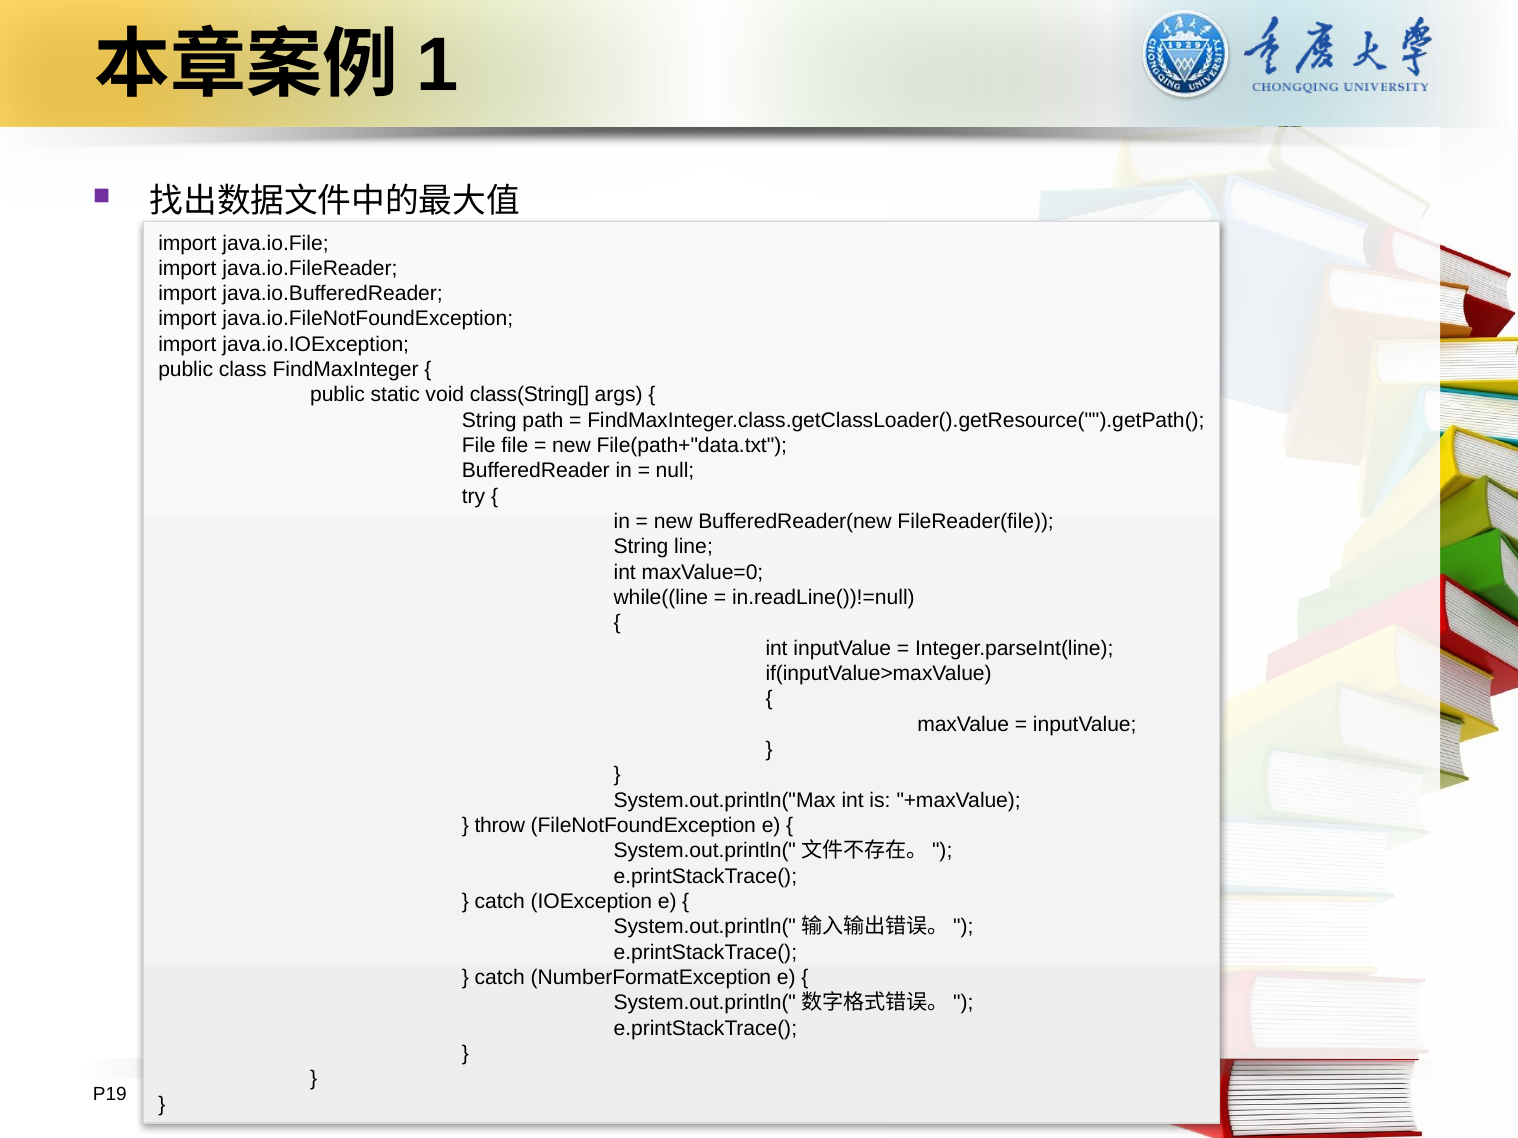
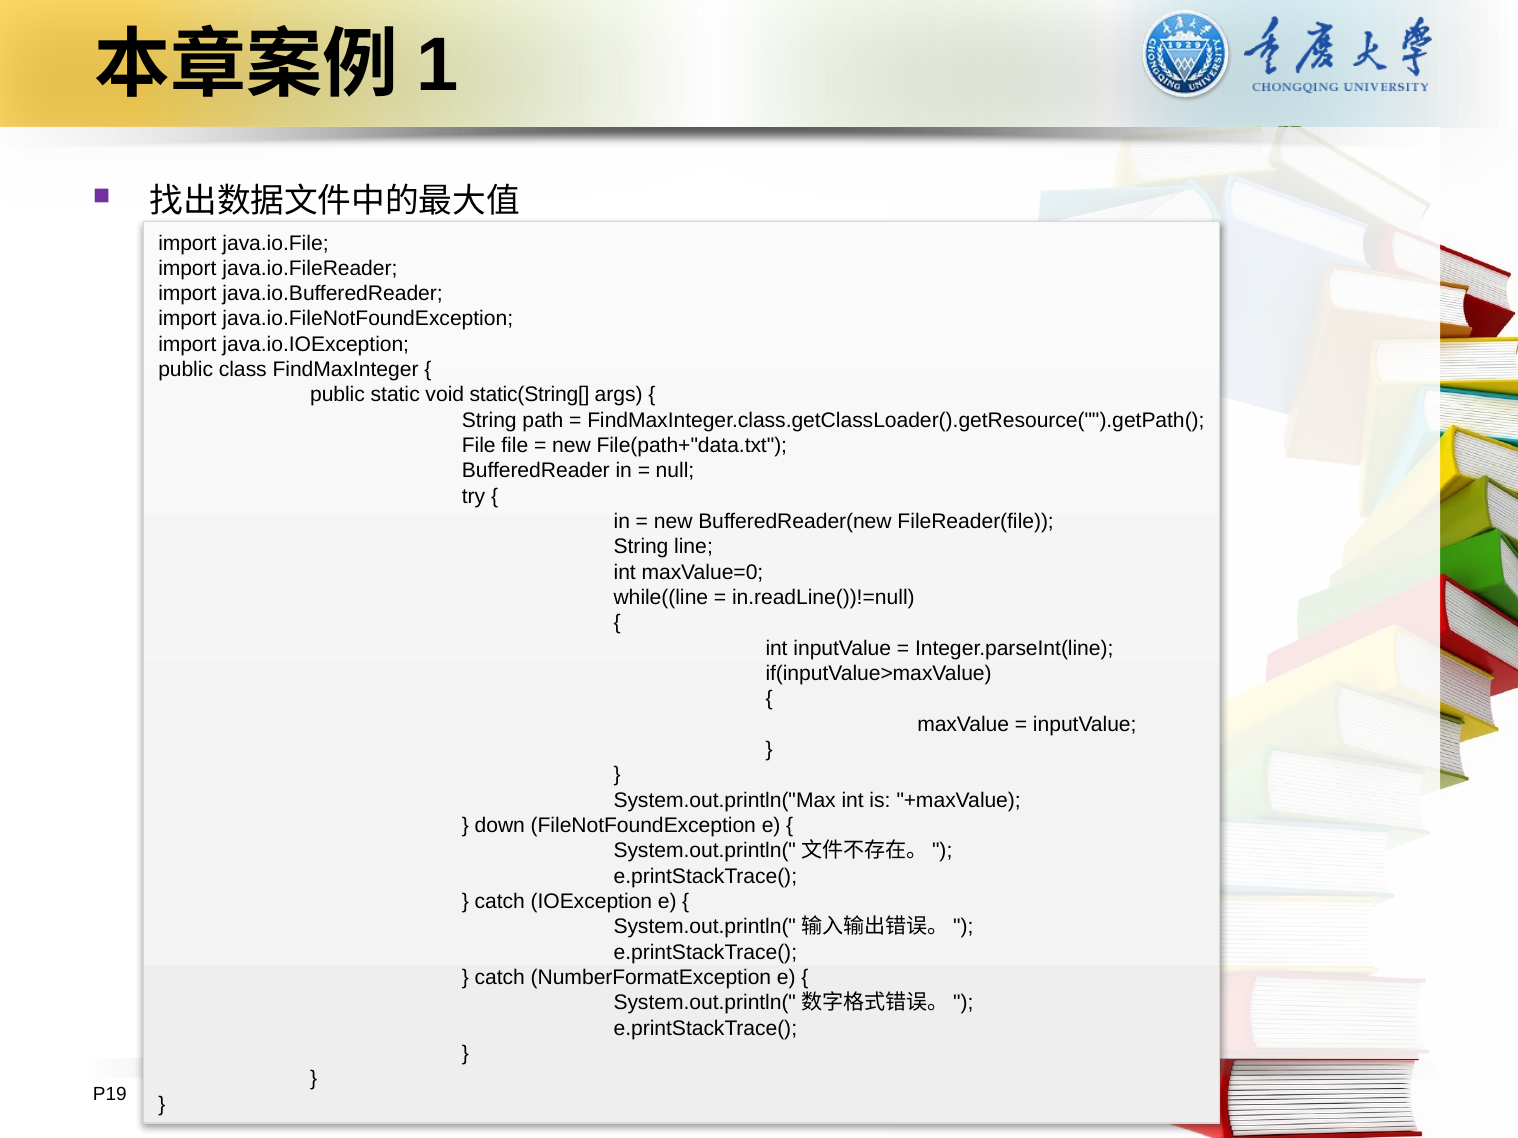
class(String[: class(String[ -> static(String[
throw: throw -> down
